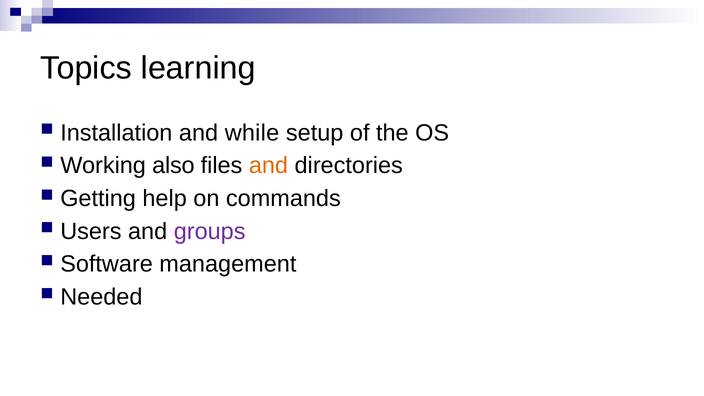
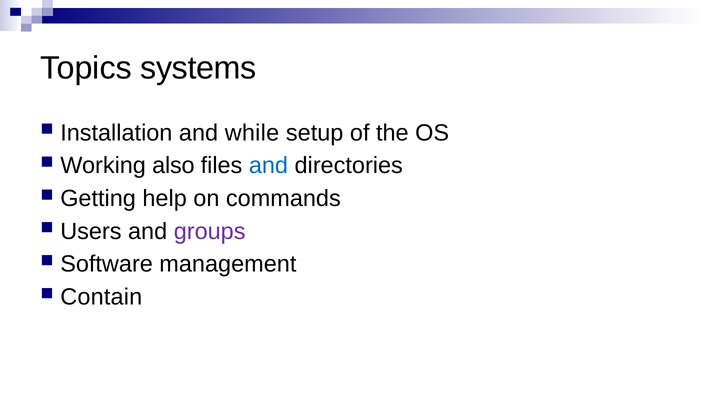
learning: learning -> systems
and at (268, 166) colour: orange -> blue
Needed: Needed -> Contain
